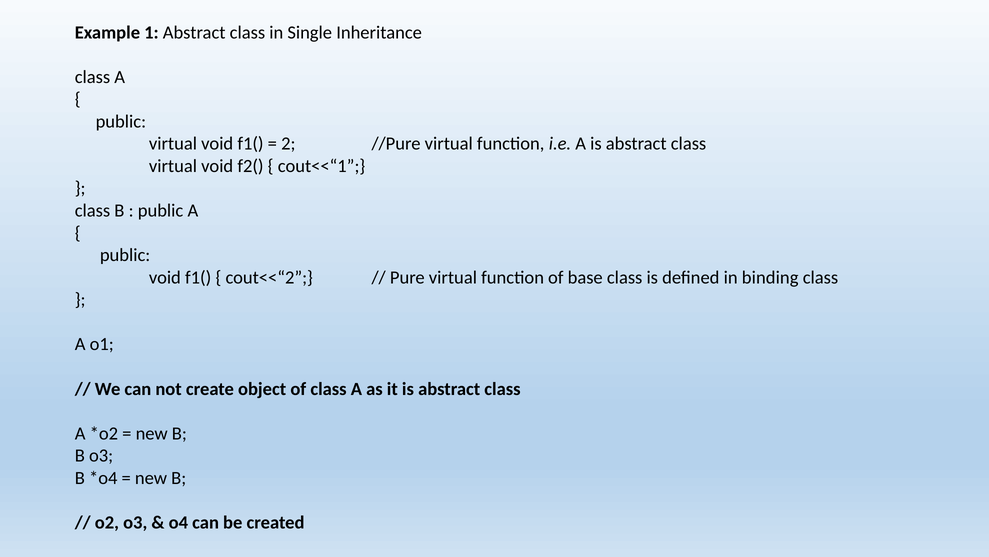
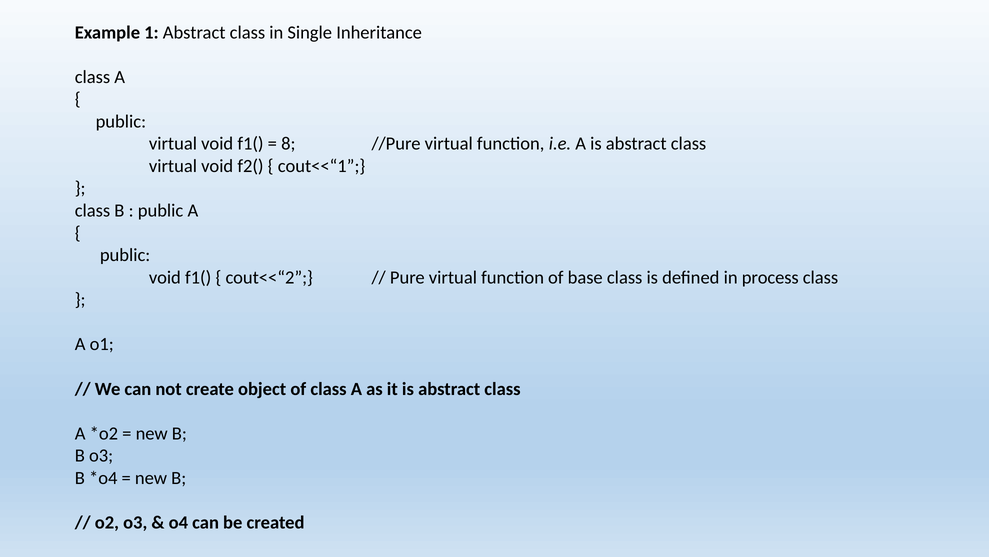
2: 2 -> 8
binding: binding -> process
